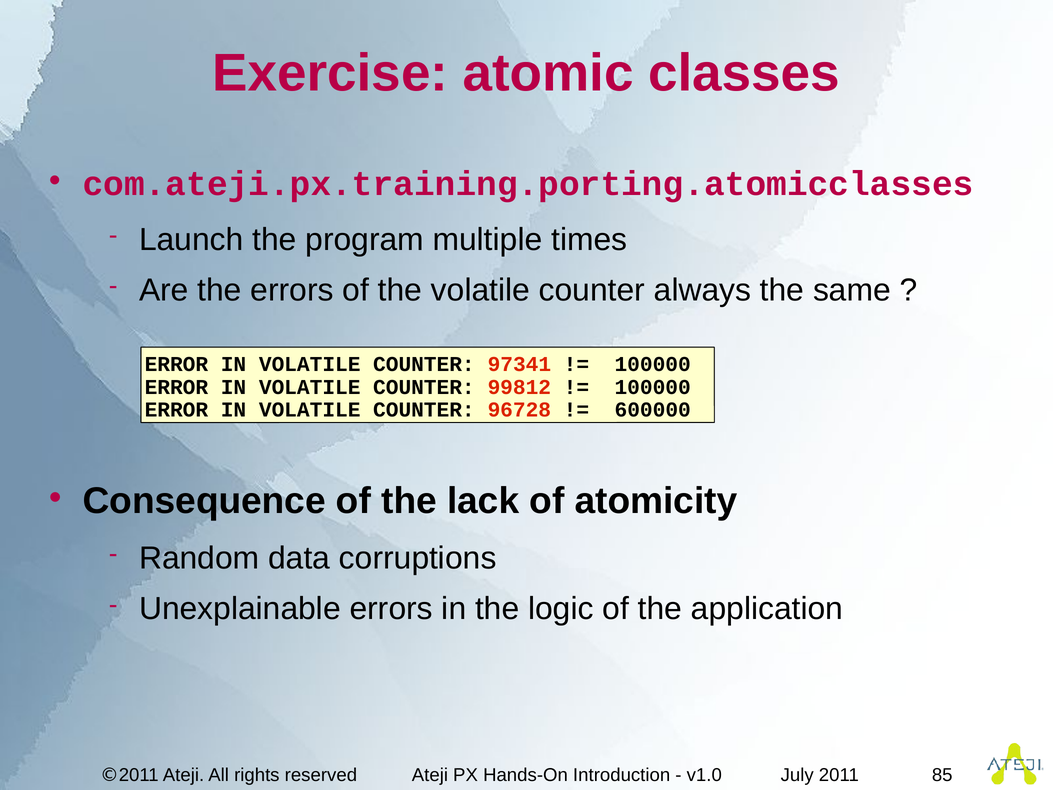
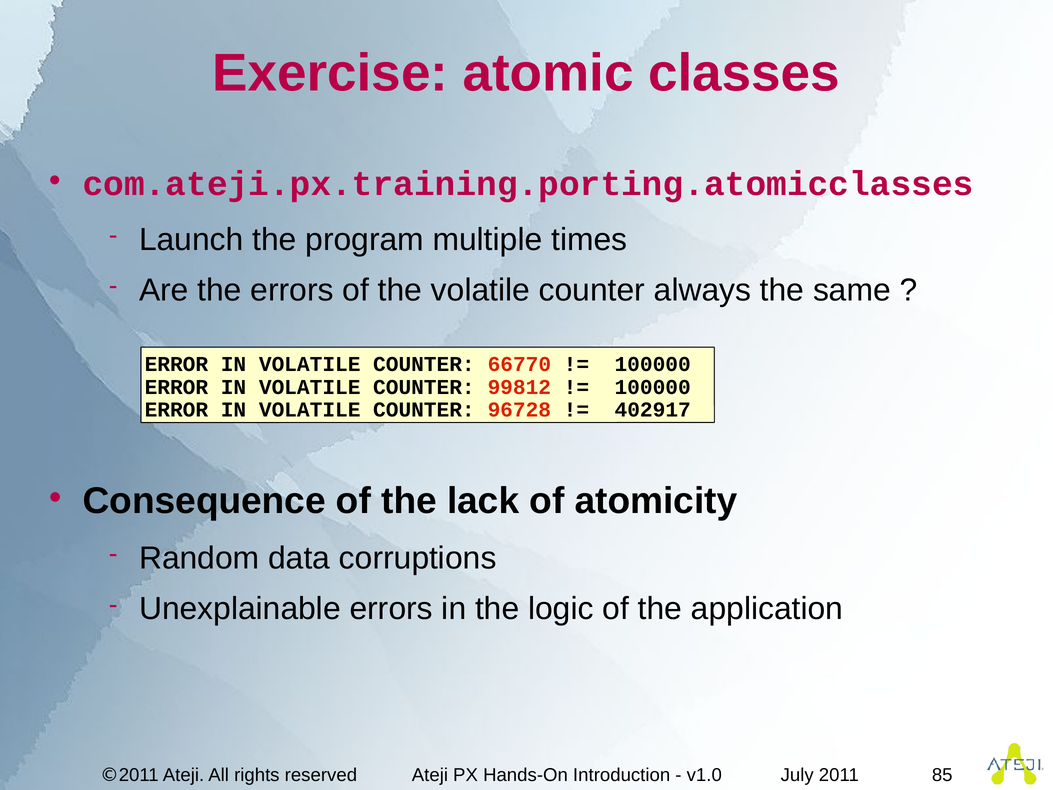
97341: 97341 -> 66770
600000: 600000 -> 402917
